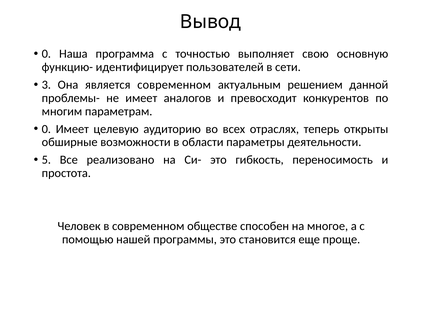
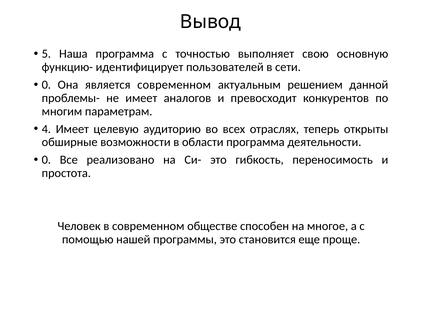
0 at (46, 54): 0 -> 5
3 at (46, 85): 3 -> 0
0 at (46, 129): 0 -> 4
области параметры: параметры -> программа
5 at (46, 160): 5 -> 0
